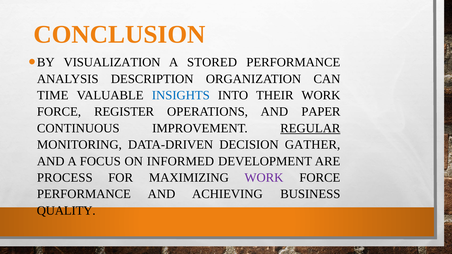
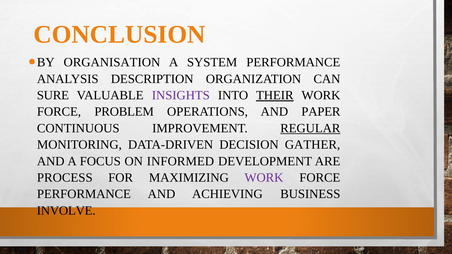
VISUALIZATION: VISUALIZATION -> ORGANISATION
STORED: STORED -> SYSTEM
TIME: TIME -> SURE
INSIGHTS colour: blue -> purple
THEIR underline: none -> present
REGISTER: REGISTER -> PROBLEM
QUALITY: QUALITY -> INVOLVE
